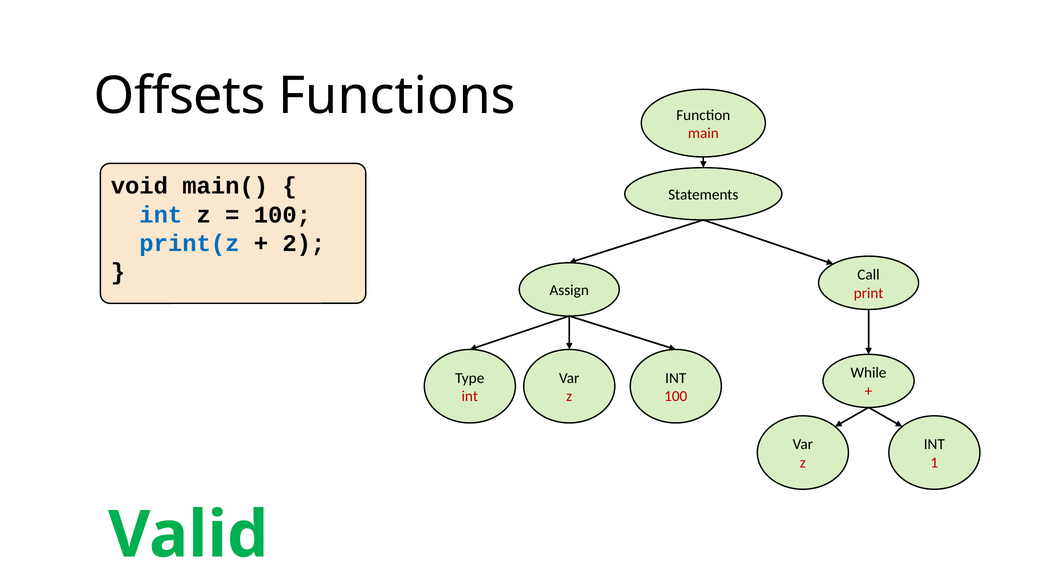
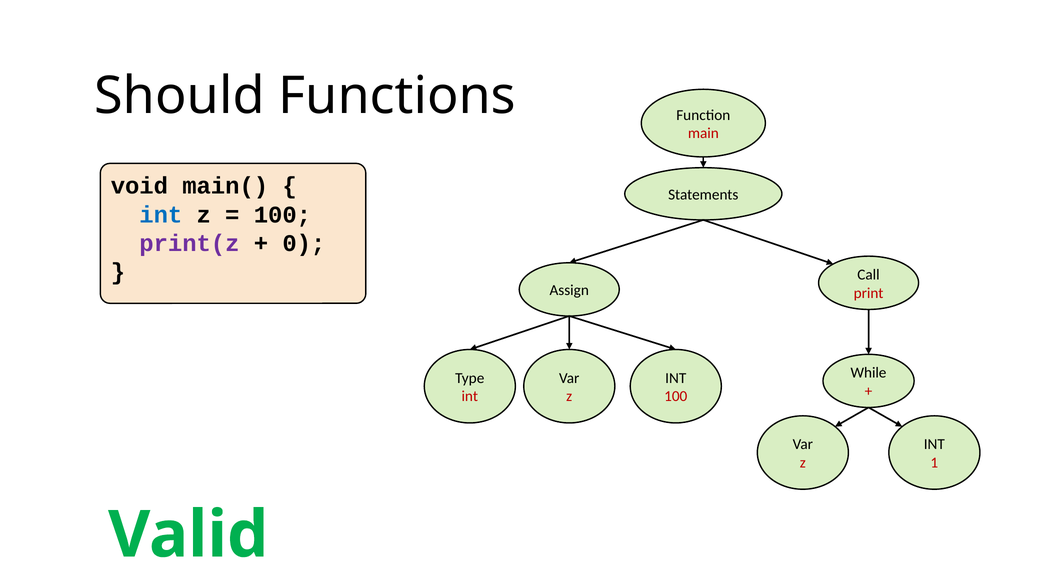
Offsets: Offsets -> Should
print(z colour: blue -> purple
2: 2 -> 0
